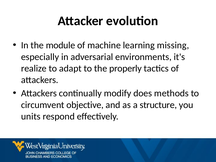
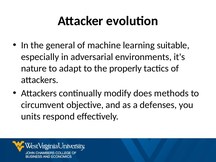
module: module -> general
missing: missing -> suitable
realize: realize -> nature
structure: structure -> defenses
